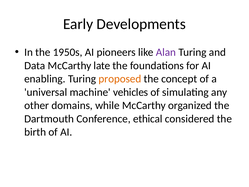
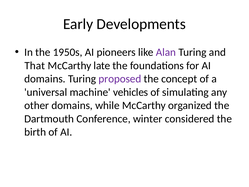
Data: Data -> That
enabling at (45, 79): enabling -> domains
proposed colour: orange -> purple
ethical: ethical -> winter
